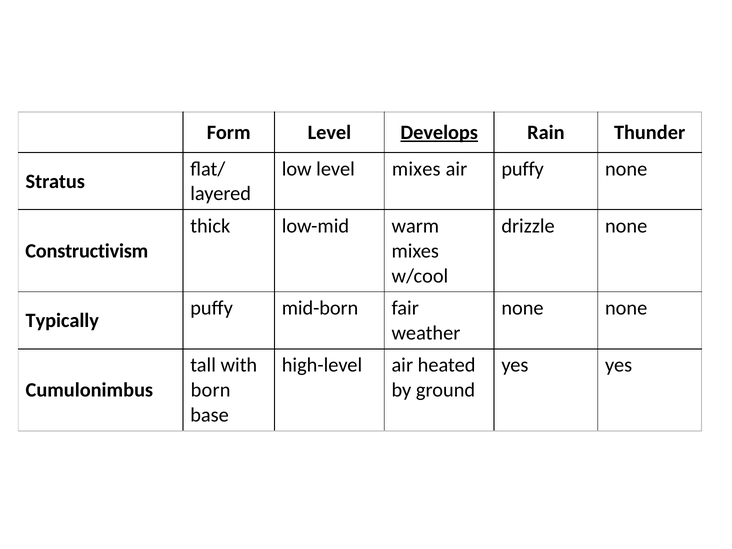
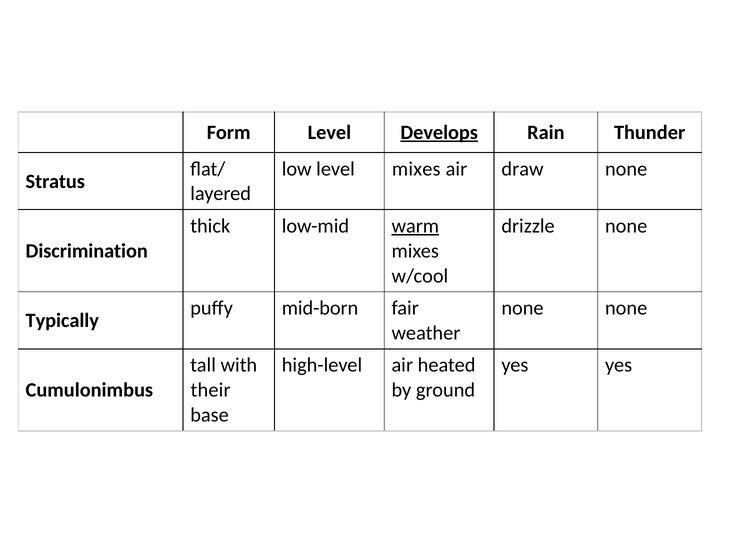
air puffy: puffy -> draw
warm underline: none -> present
Constructivism: Constructivism -> Discrimination
born: born -> their
